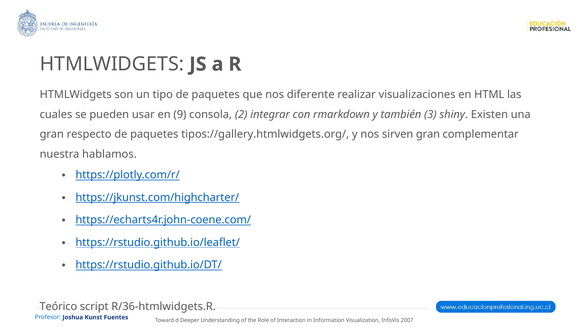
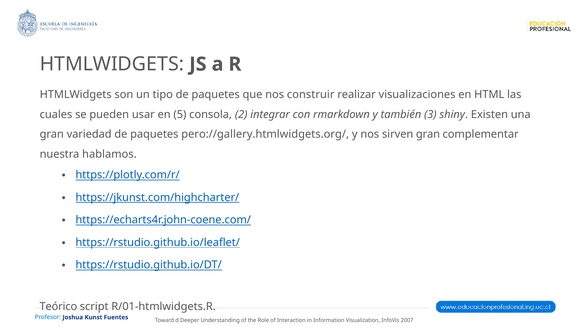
diferente: diferente -> construir
9: 9 -> 5
respecto: respecto -> variedad
tipos://gallery.htmlwidgets.org/: tipos://gallery.htmlwidgets.org/ -> pero://gallery.htmlwidgets.org/
R/36-htmlwidgets.R: R/36-htmlwidgets.R -> R/01-htmlwidgets.R
